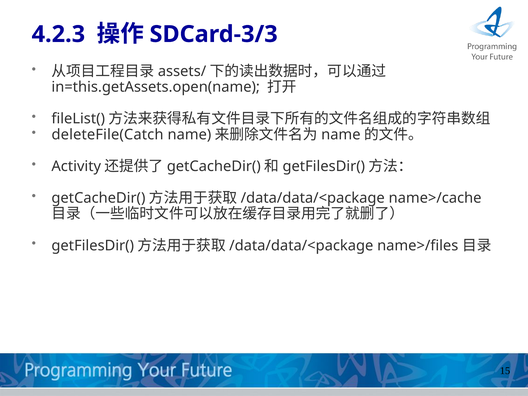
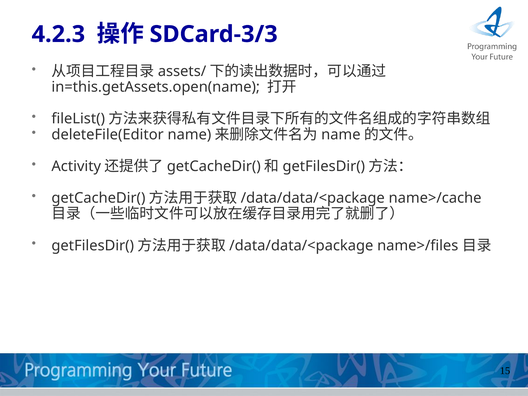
deleteFile(Catch: deleteFile(Catch -> deleteFile(Editor
